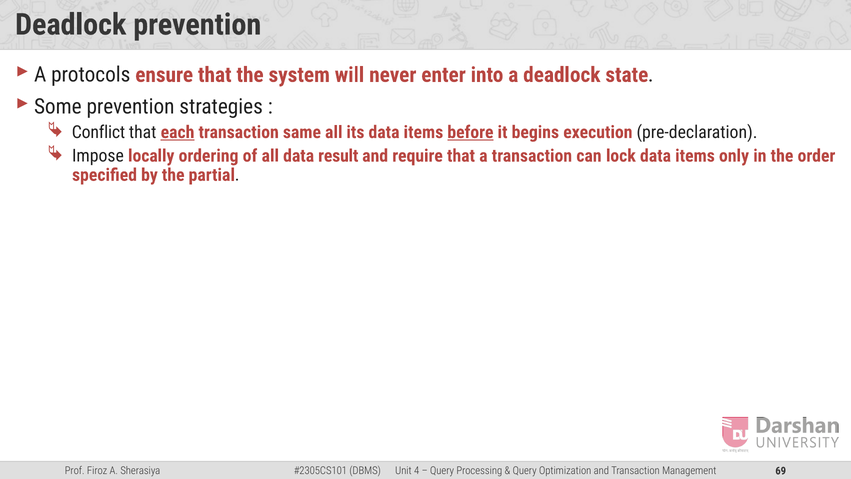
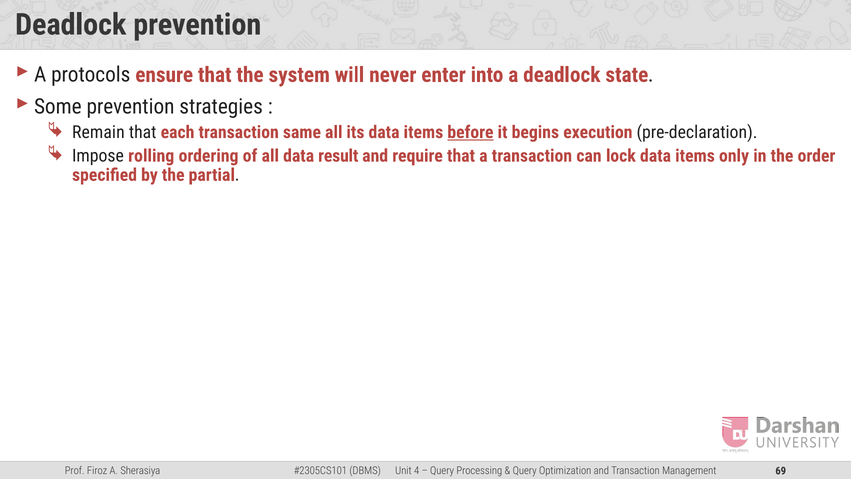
Conflict: Conflict -> Remain
each underline: present -> none
locally: locally -> rolling
